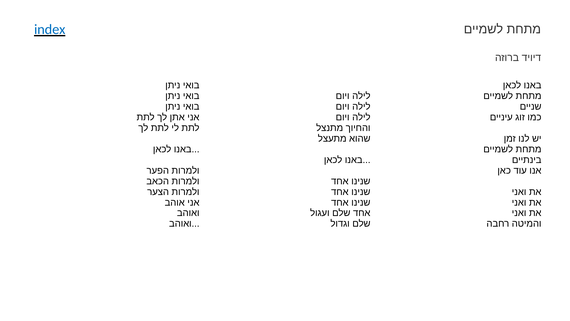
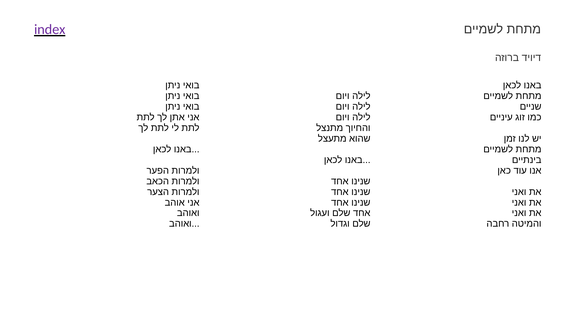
index colour: blue -> purple
